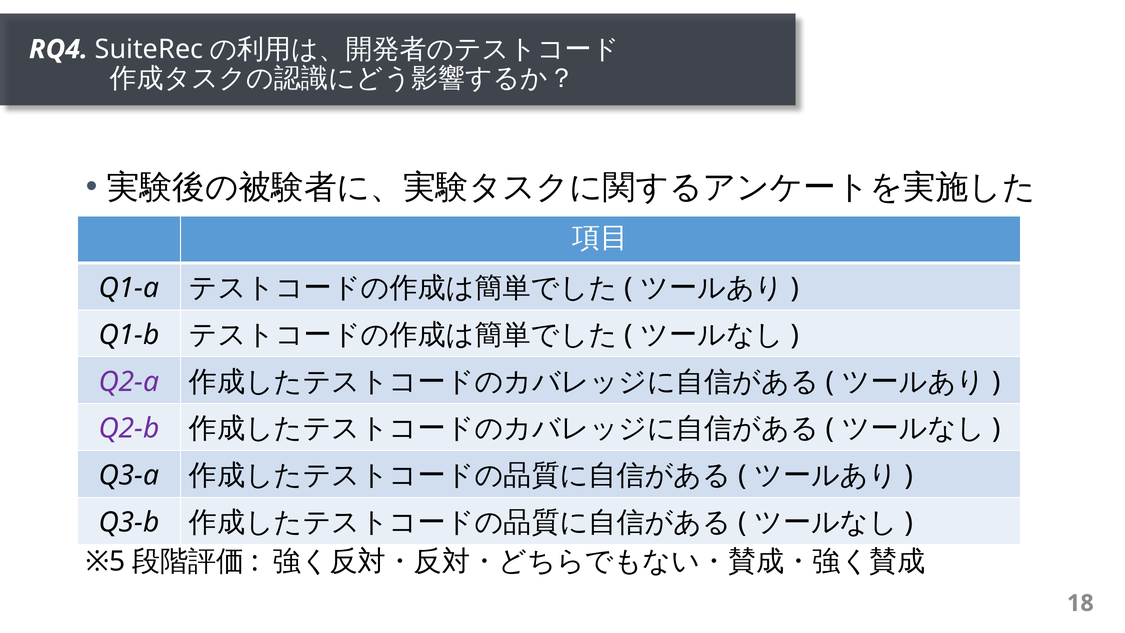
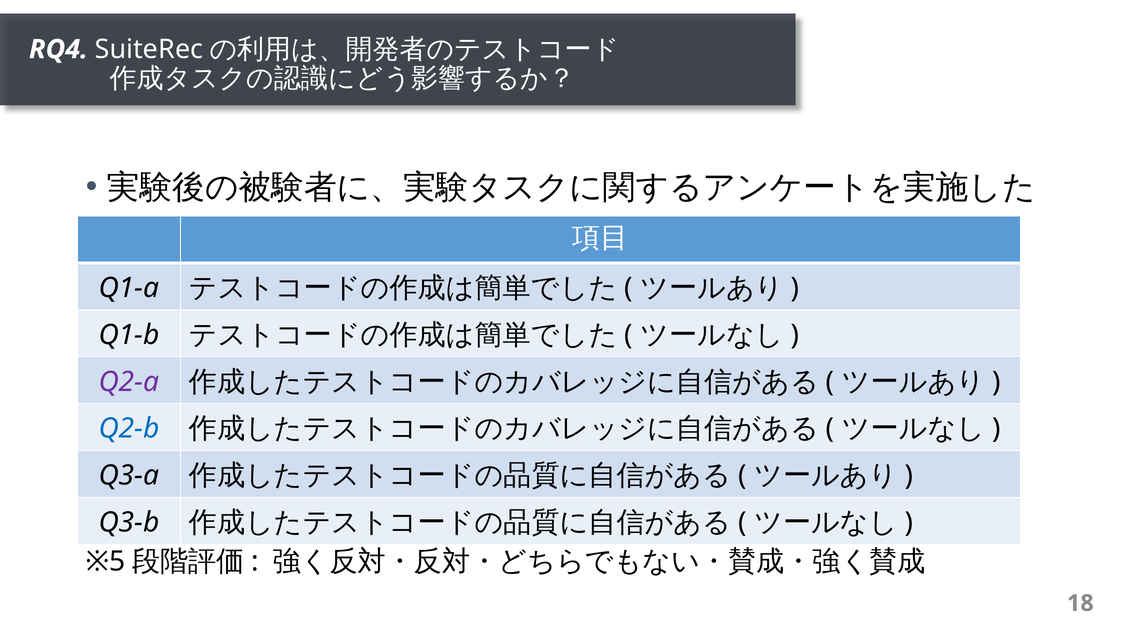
Q2-b colour: purple -> blue
